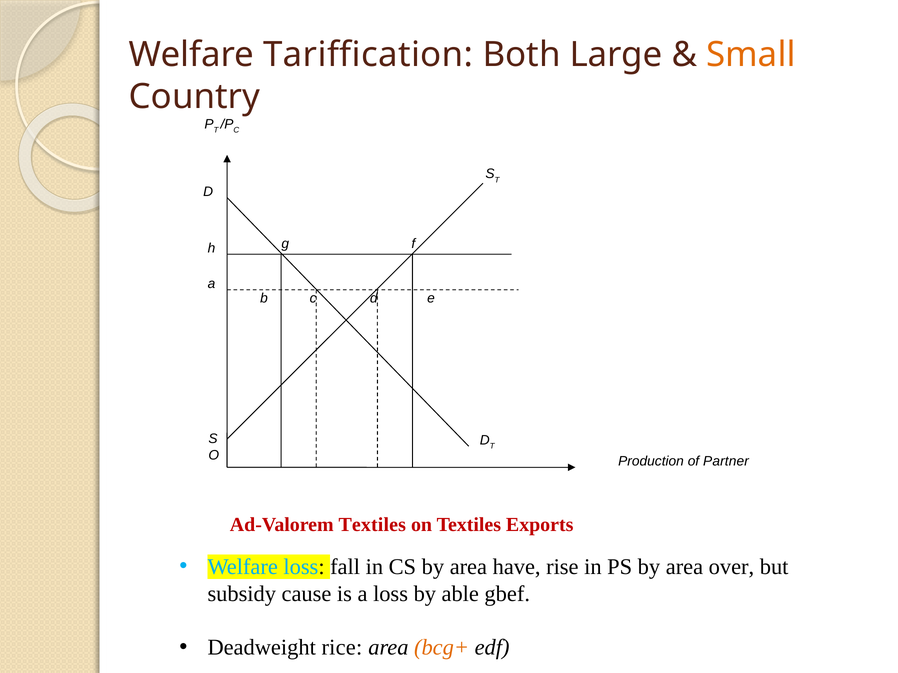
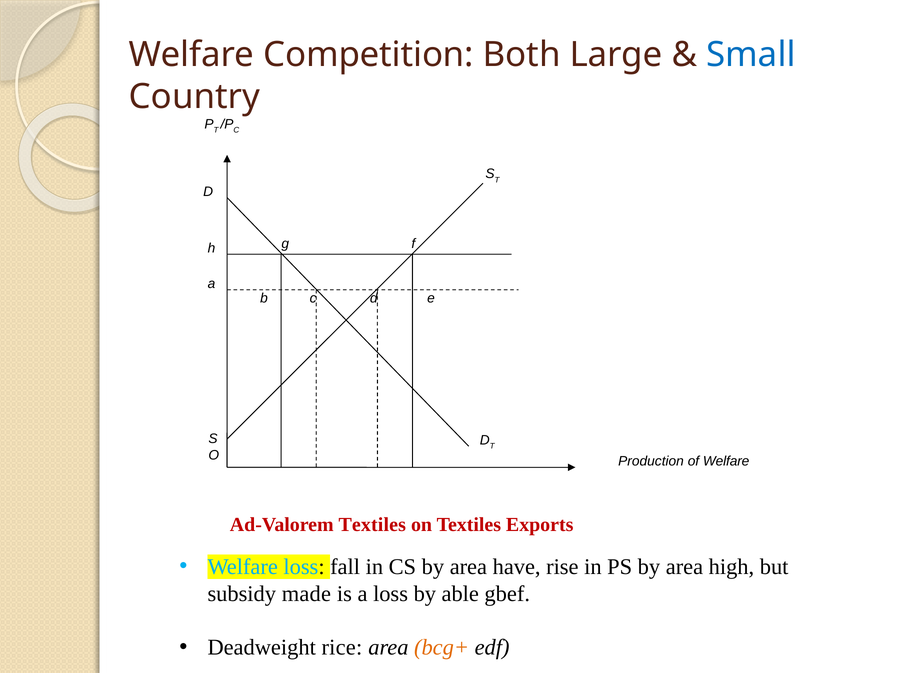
Tariffication: Tariffication -> Competition
Small colour: orange -> blue
of Partner: Partner -> Welfare
over: over -> high
cause: cause -> made
